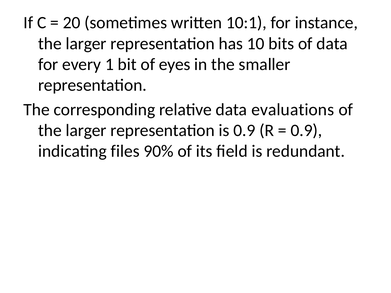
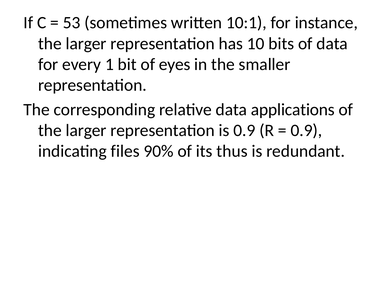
20: 20 -> 53
evaluations: evaluations -> applications
ﬁeld: ﬁeld -> thus
